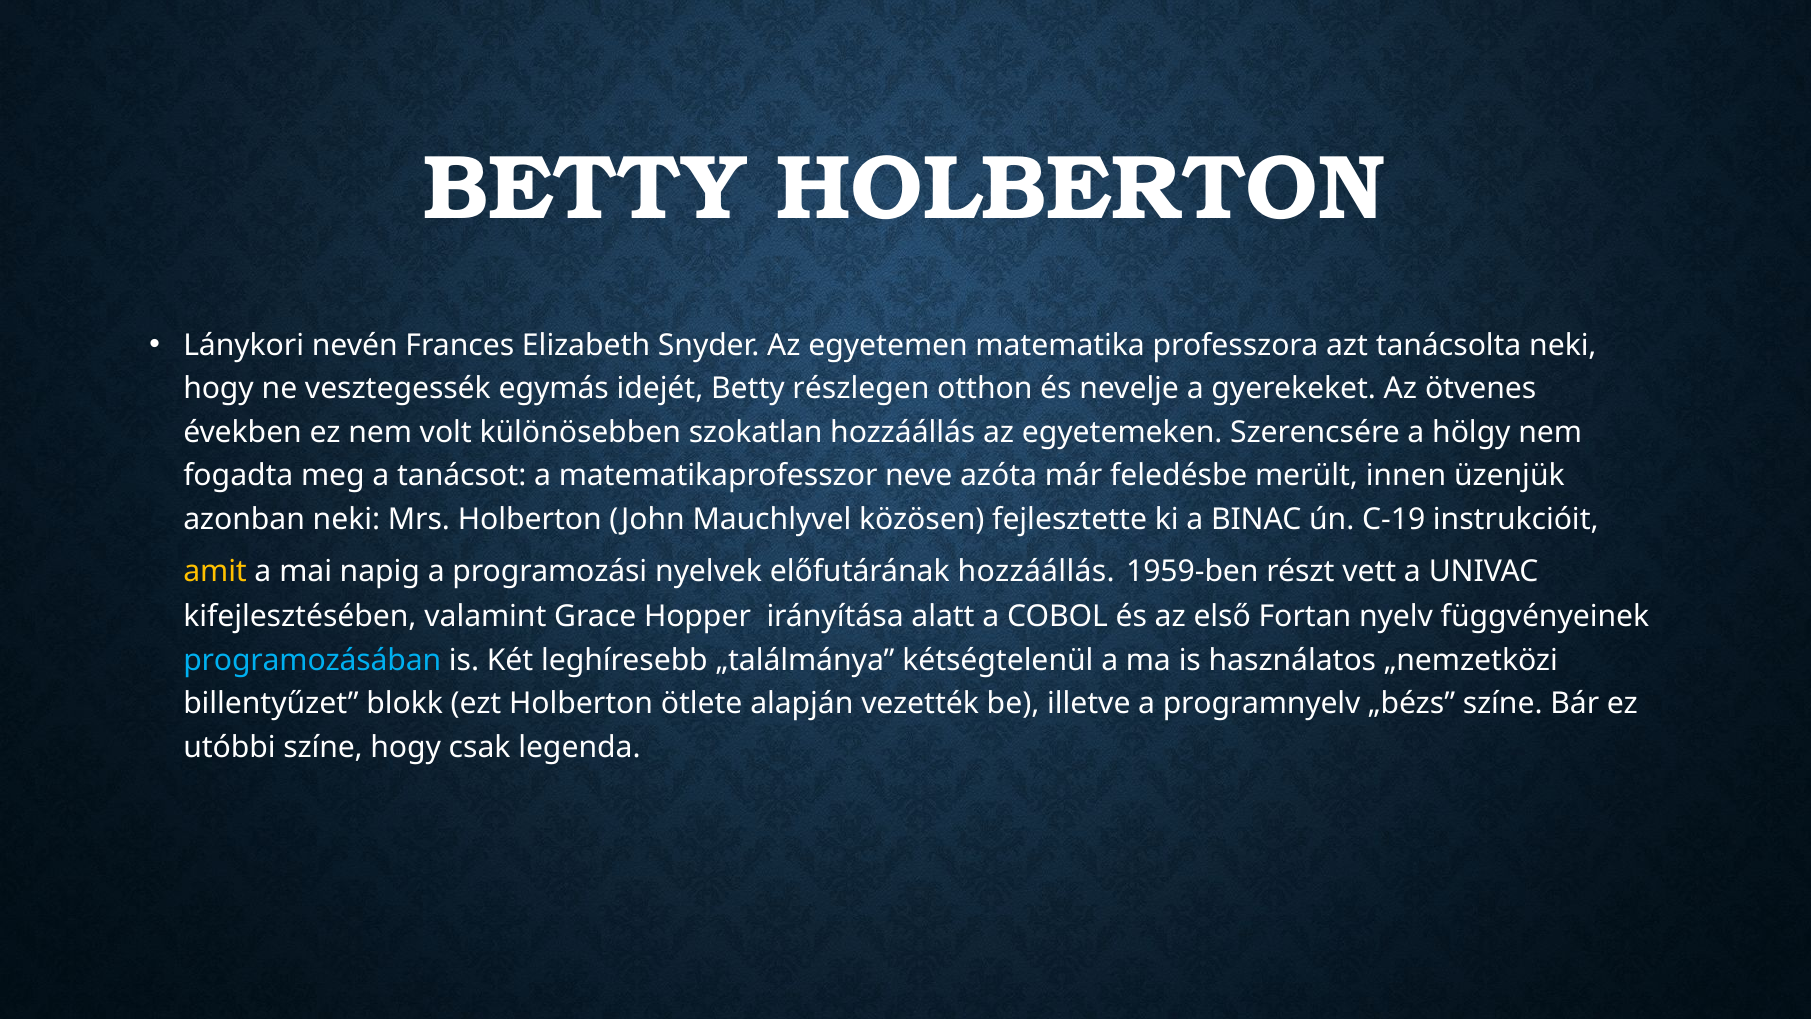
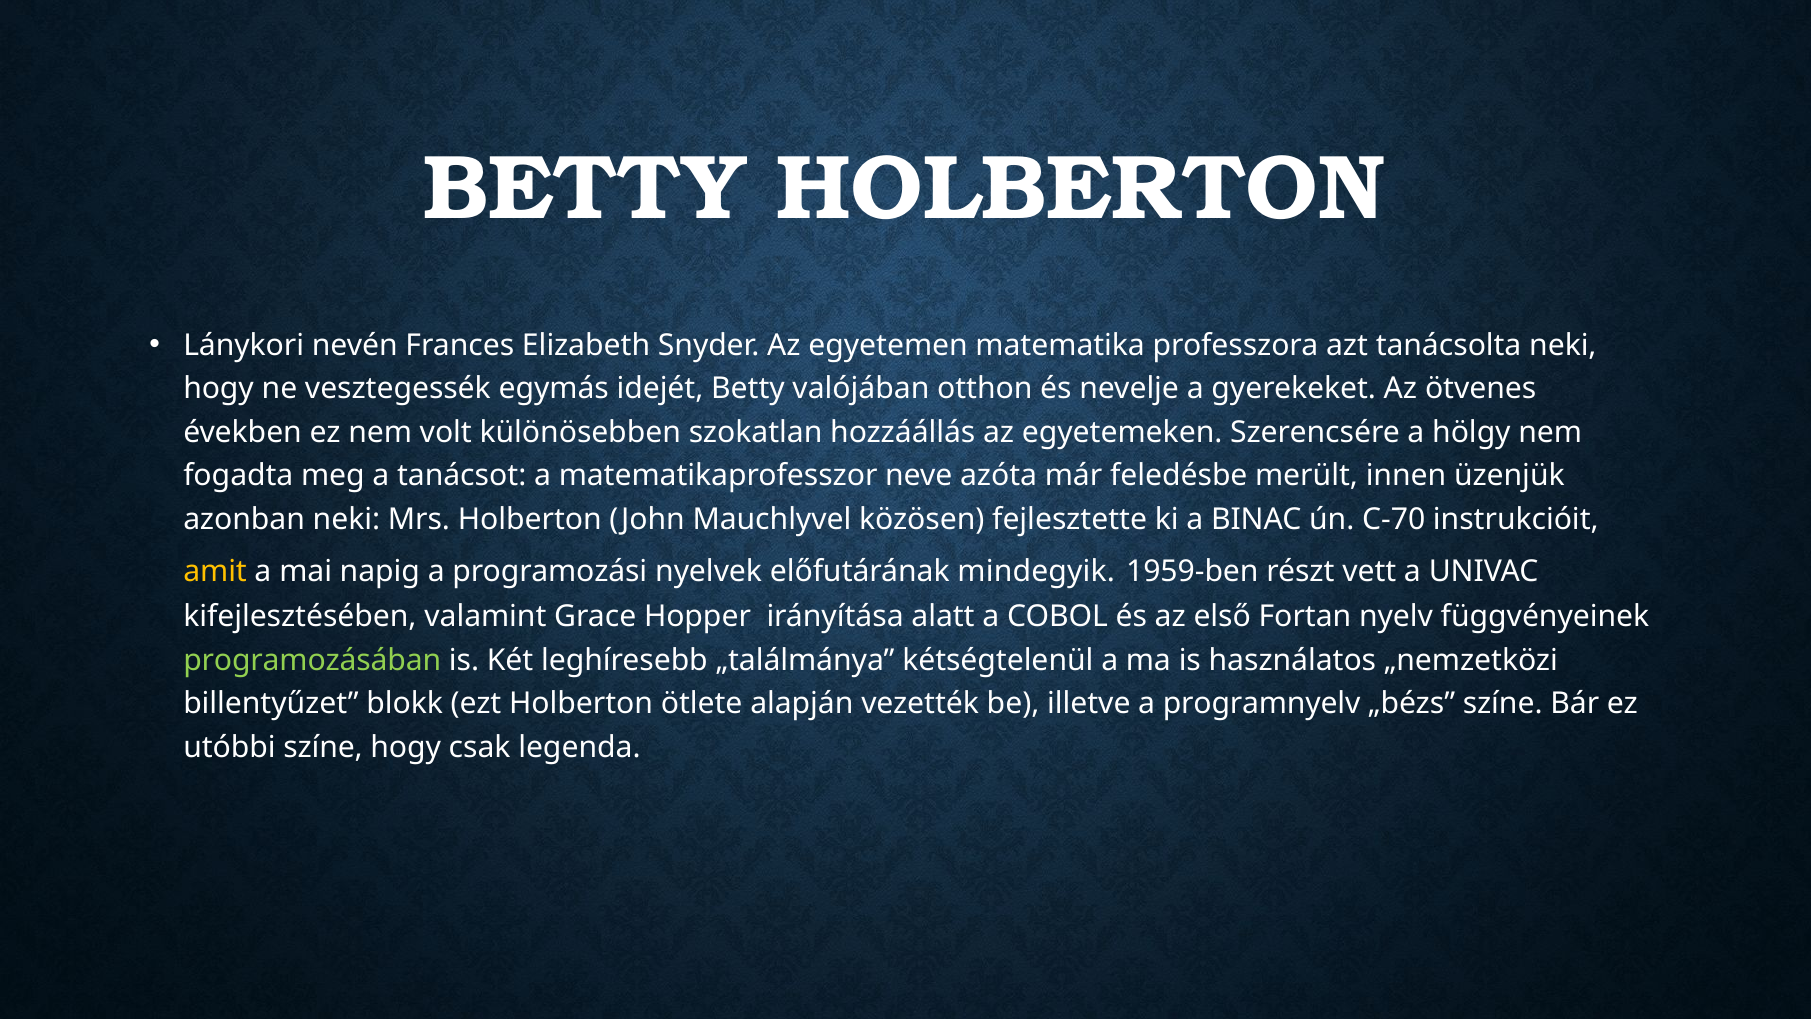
részlegen: részlegen -> valójában
C-19: C-19 -> C-70
előfutárának hozzáállás: hozzáállás -> mindegyik
programozásában colour: light blue -> light green
